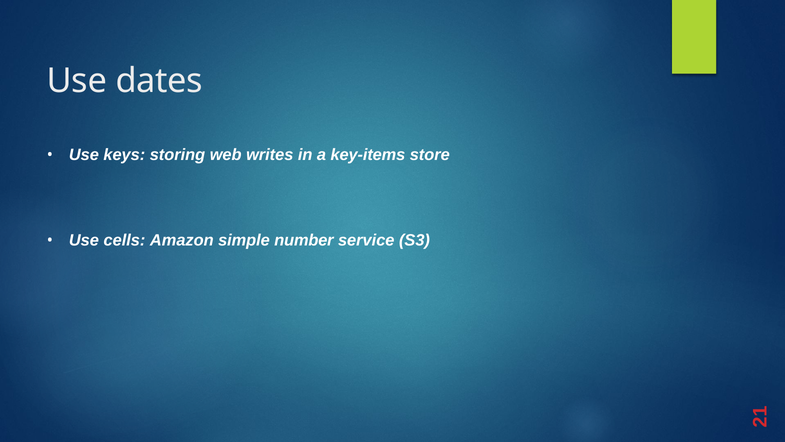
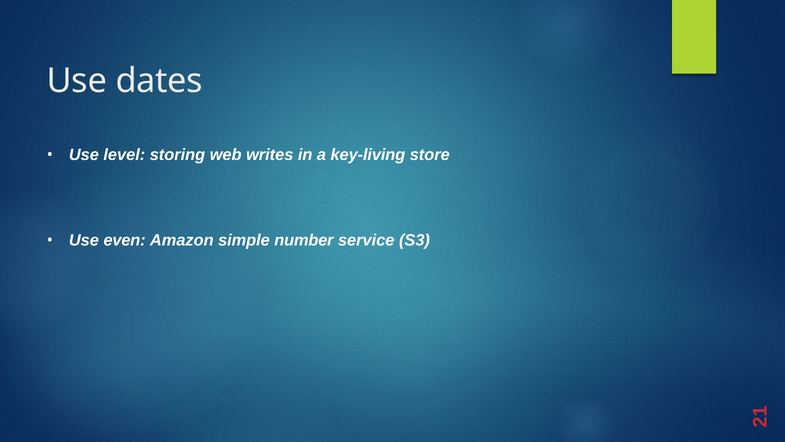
keys: keys -> level
key-items: key-items -> key-living
cells: cells -> even
